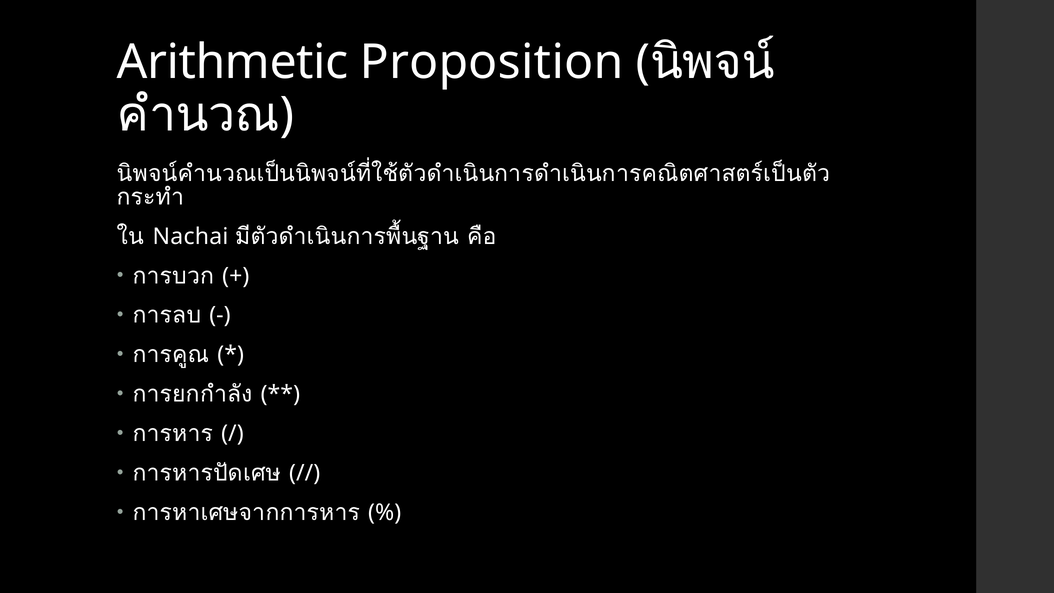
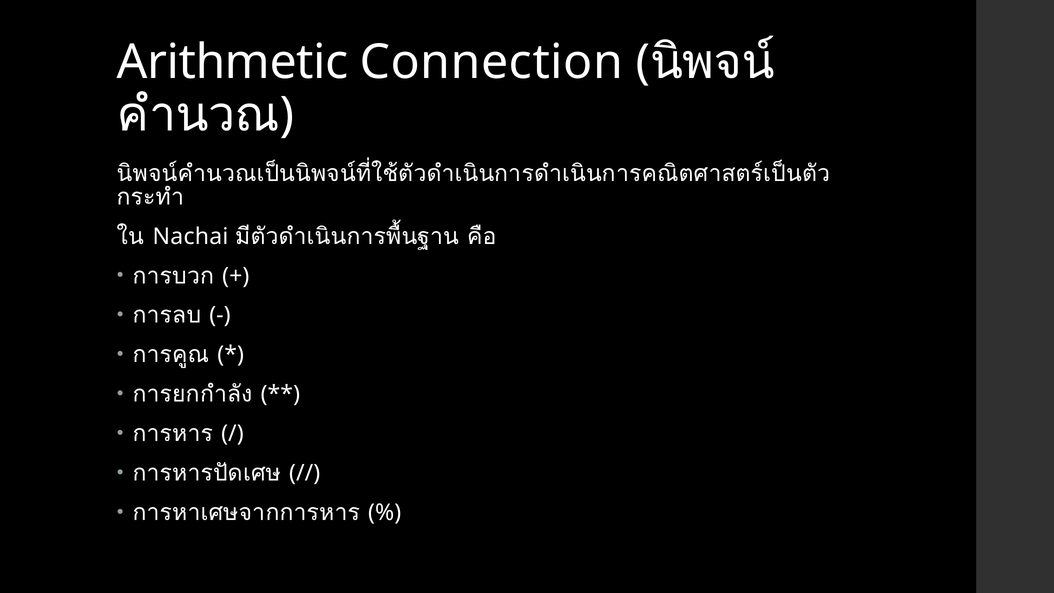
Proposition: Proposition -> Connection
